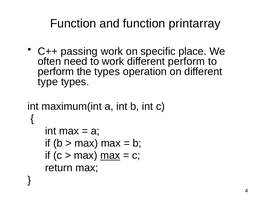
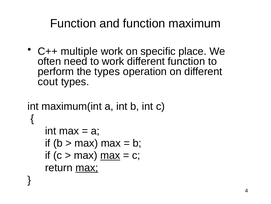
printarray: printarray -> maximum
passing: passing -> multiple
different perform: perform -> function
type: type -> cout
max at (87, 167) underline: none -> present
